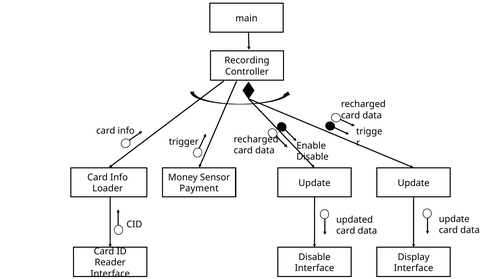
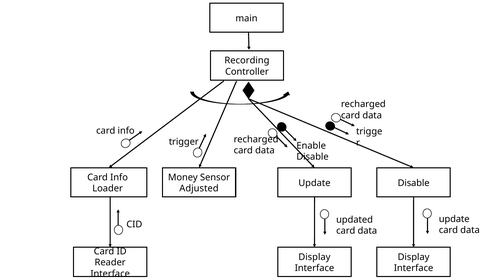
Update Update: Update -> Disable
Payment: Payment -> Adjusted
Disable at (315, 257): Disable -> Display
